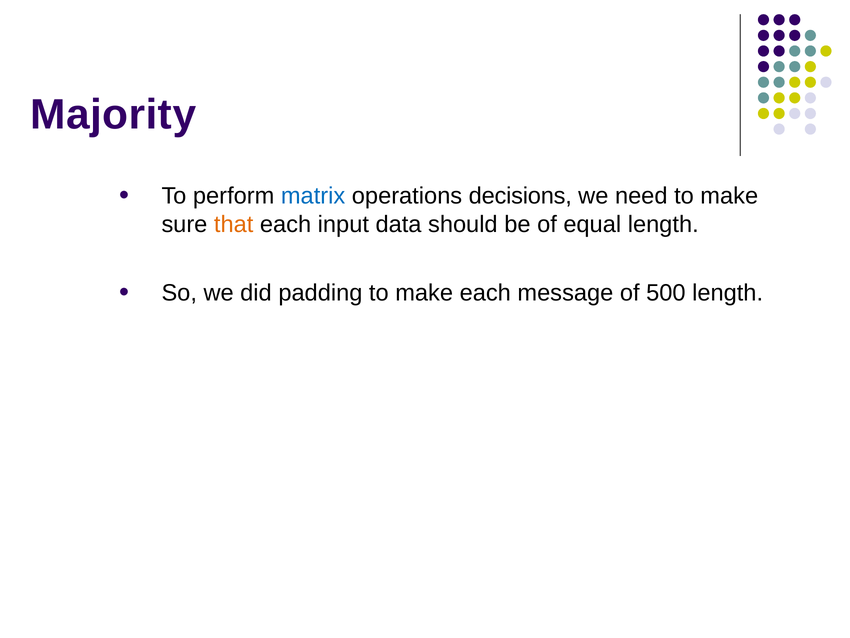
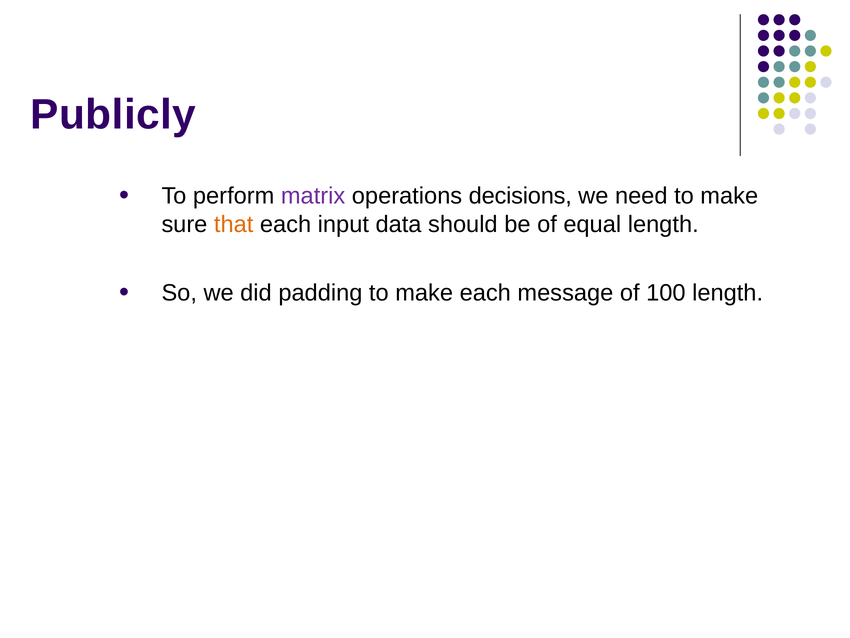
Majority: Majority -> Publicly
matrix colour: blue -> purple
500: 500 -> 100
